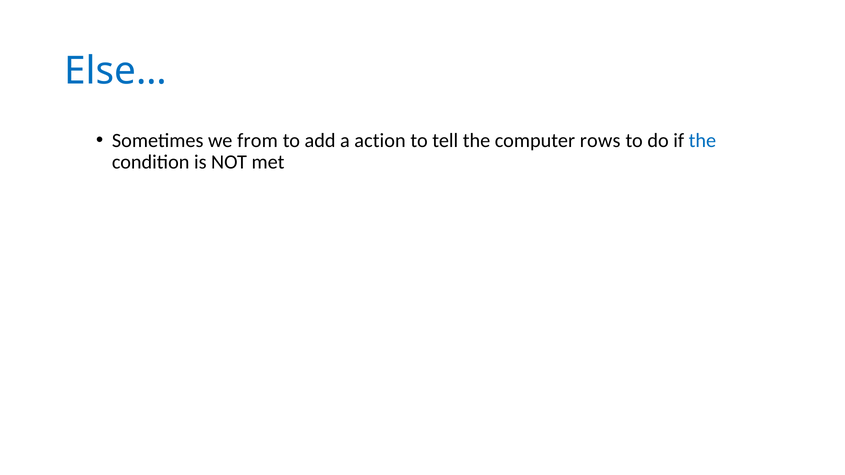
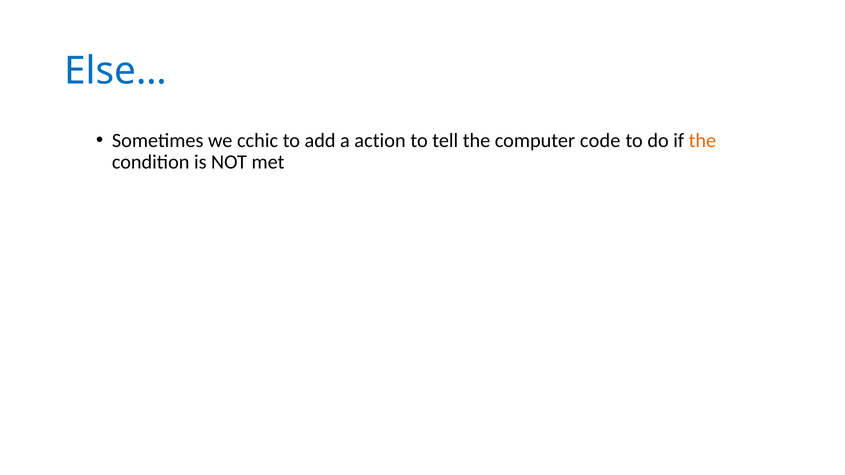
from: from -> cchic
rows: rows -> code
the at (702, 141) colour: blue -> orange
